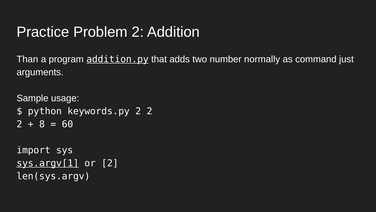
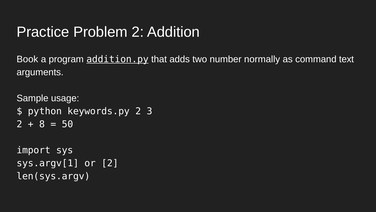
Than: Than -> Book
just: just -> text
2 at (149, 111): 2 -> 3
60: 60 -> 50
sys.argv[1 underline: present -> none
